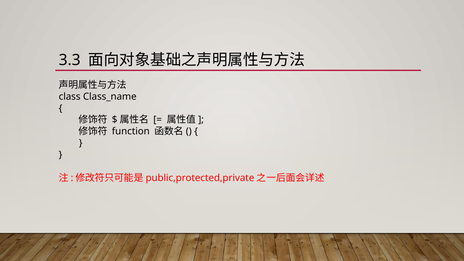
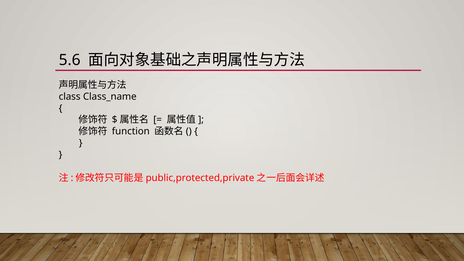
3.3: 3.3 -> 5.6
